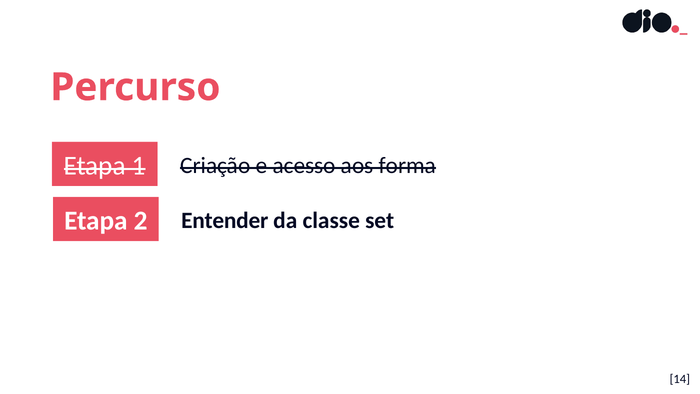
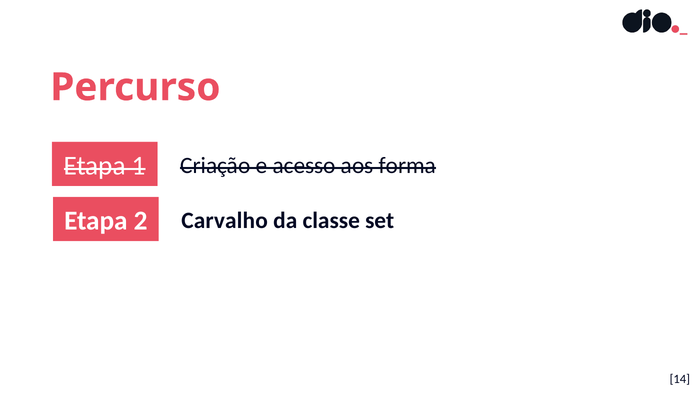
Entender: Entender -> Carvalho
